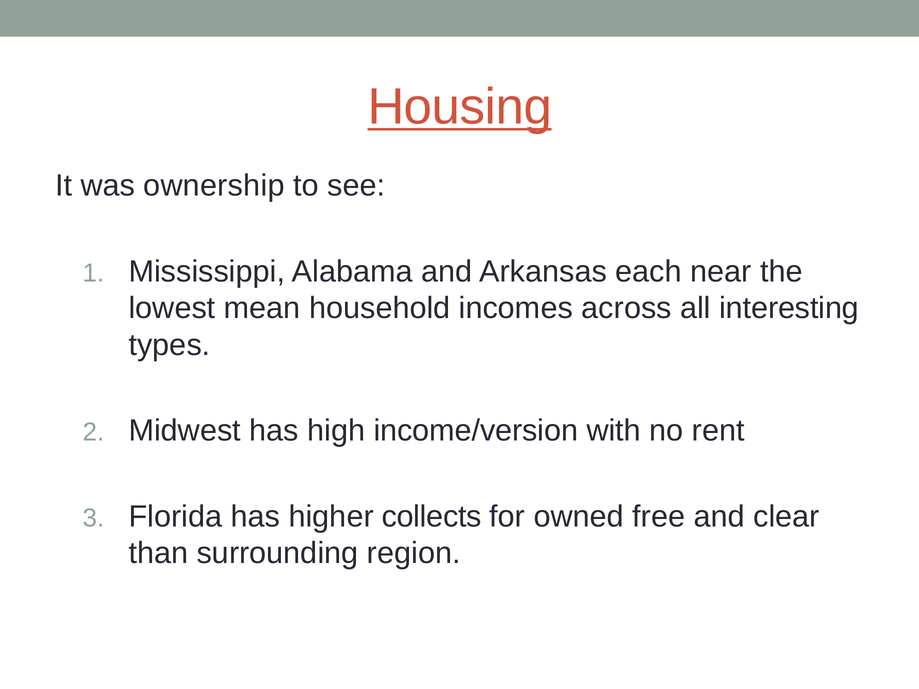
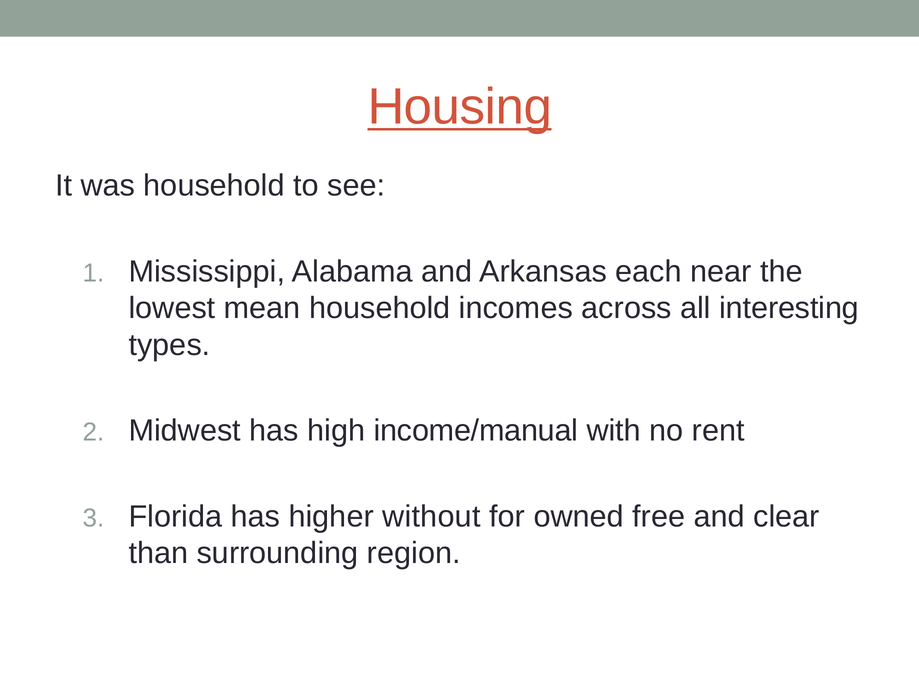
was ownership: ownership -> household
income/version: income/version -> income/manual
collects: collects -> without
